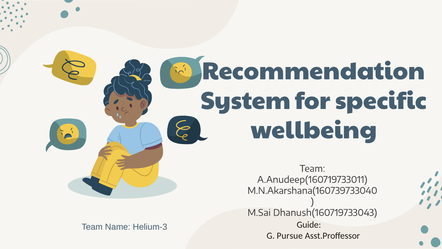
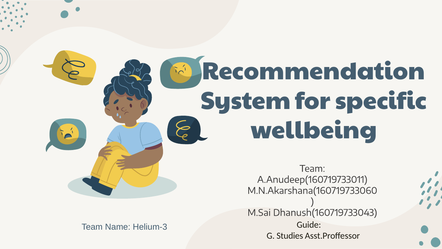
M.N.Akarshana(160739733040: M.N.Akarshana(160739733040 -> M.N.Akarshana(160719733060
Pursue: Pursue -> Studies
